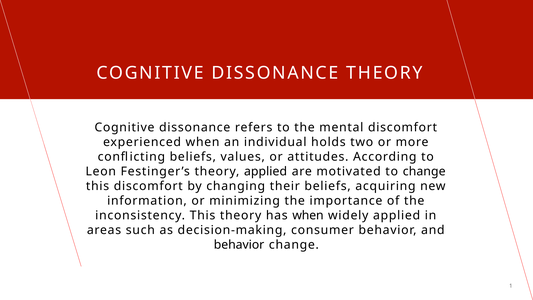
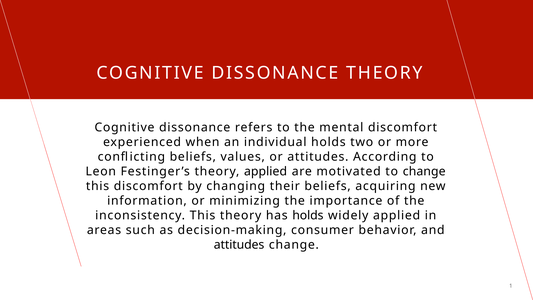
has when: when -> holds
behavior at (239, 245): behavior -> attitudes
